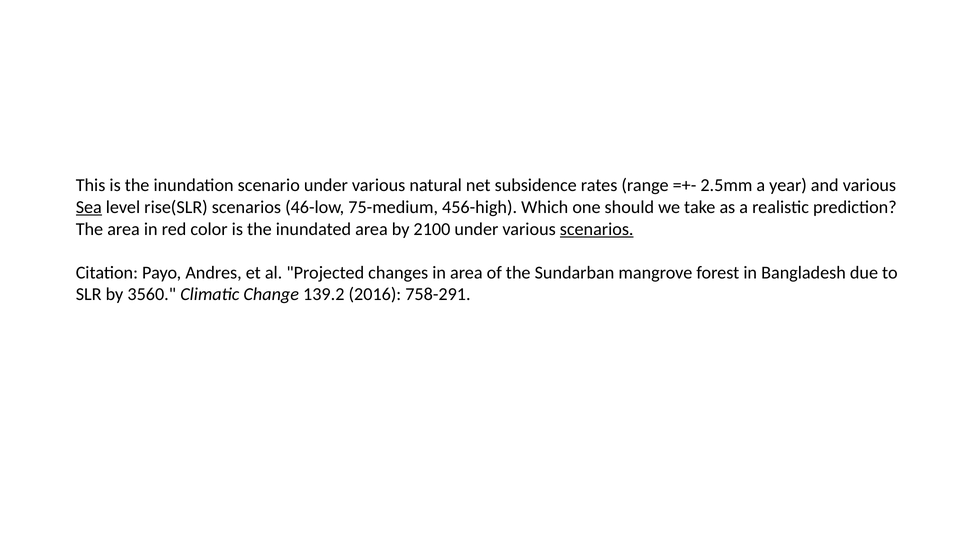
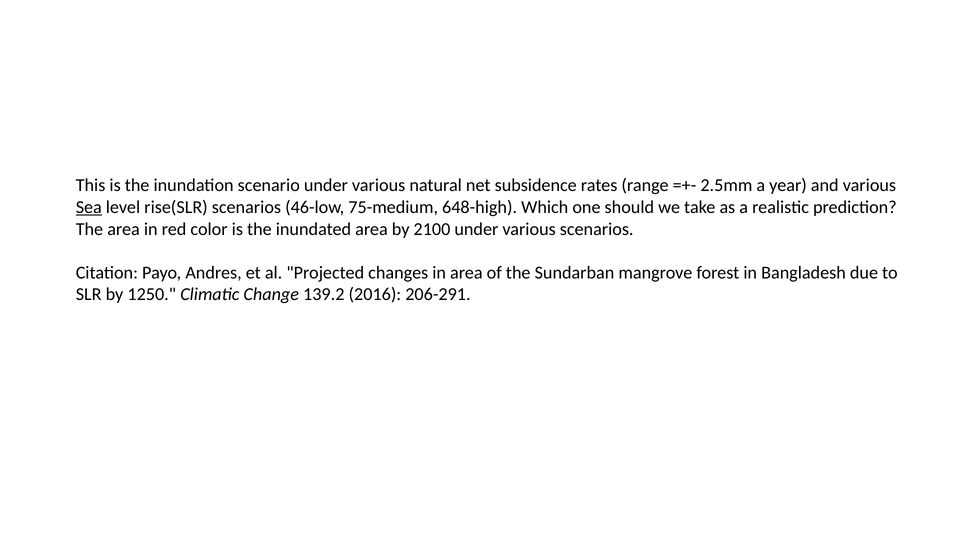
456-high: 456-high -> 648-high
scenarios at (597, 229) underline: present -> none
3560: 3560 -> 1250
758-291: 758-291 -> 206-291
